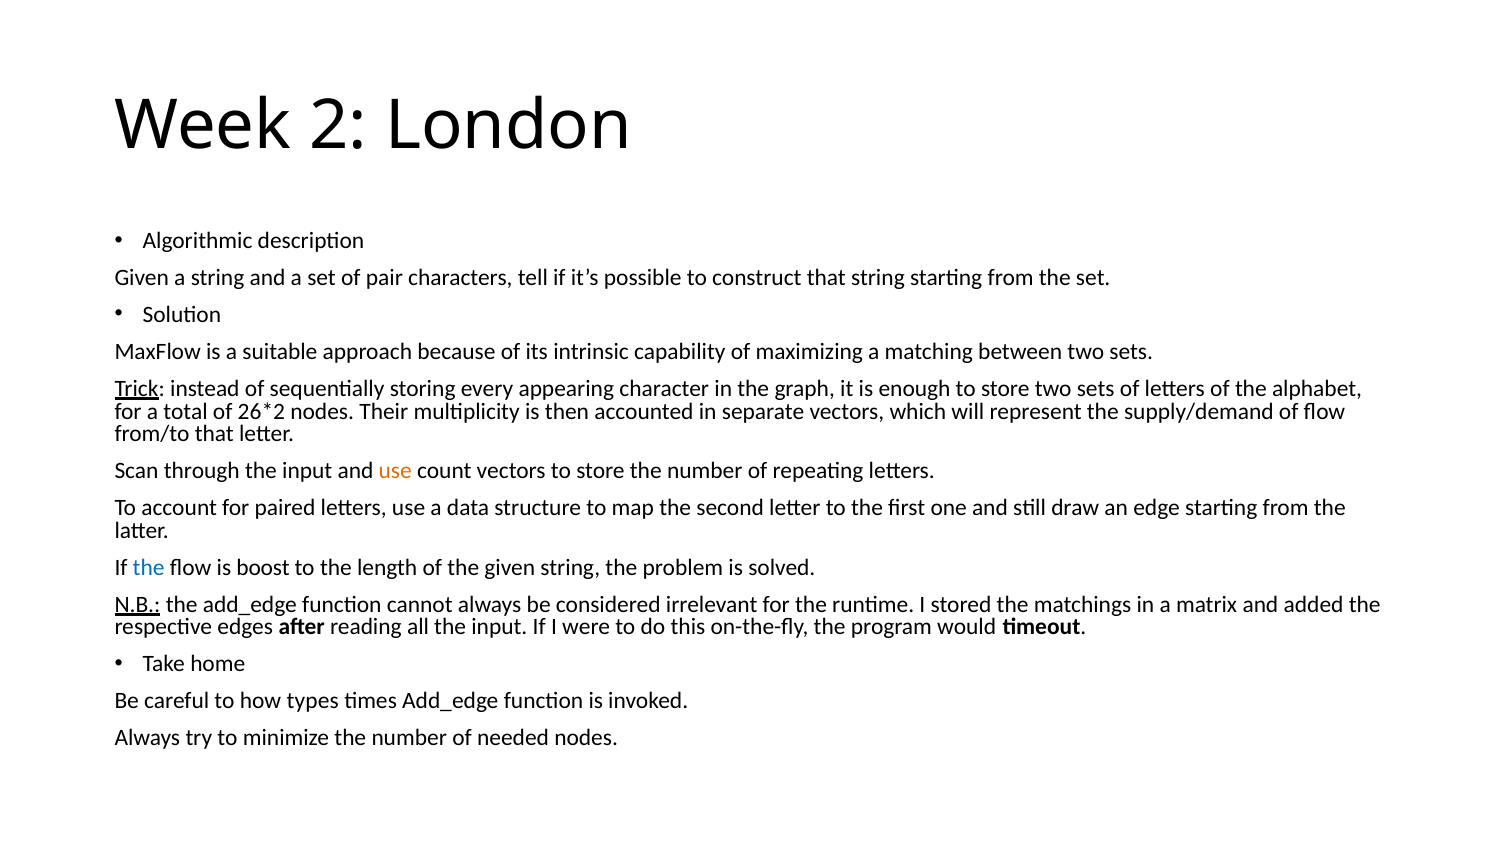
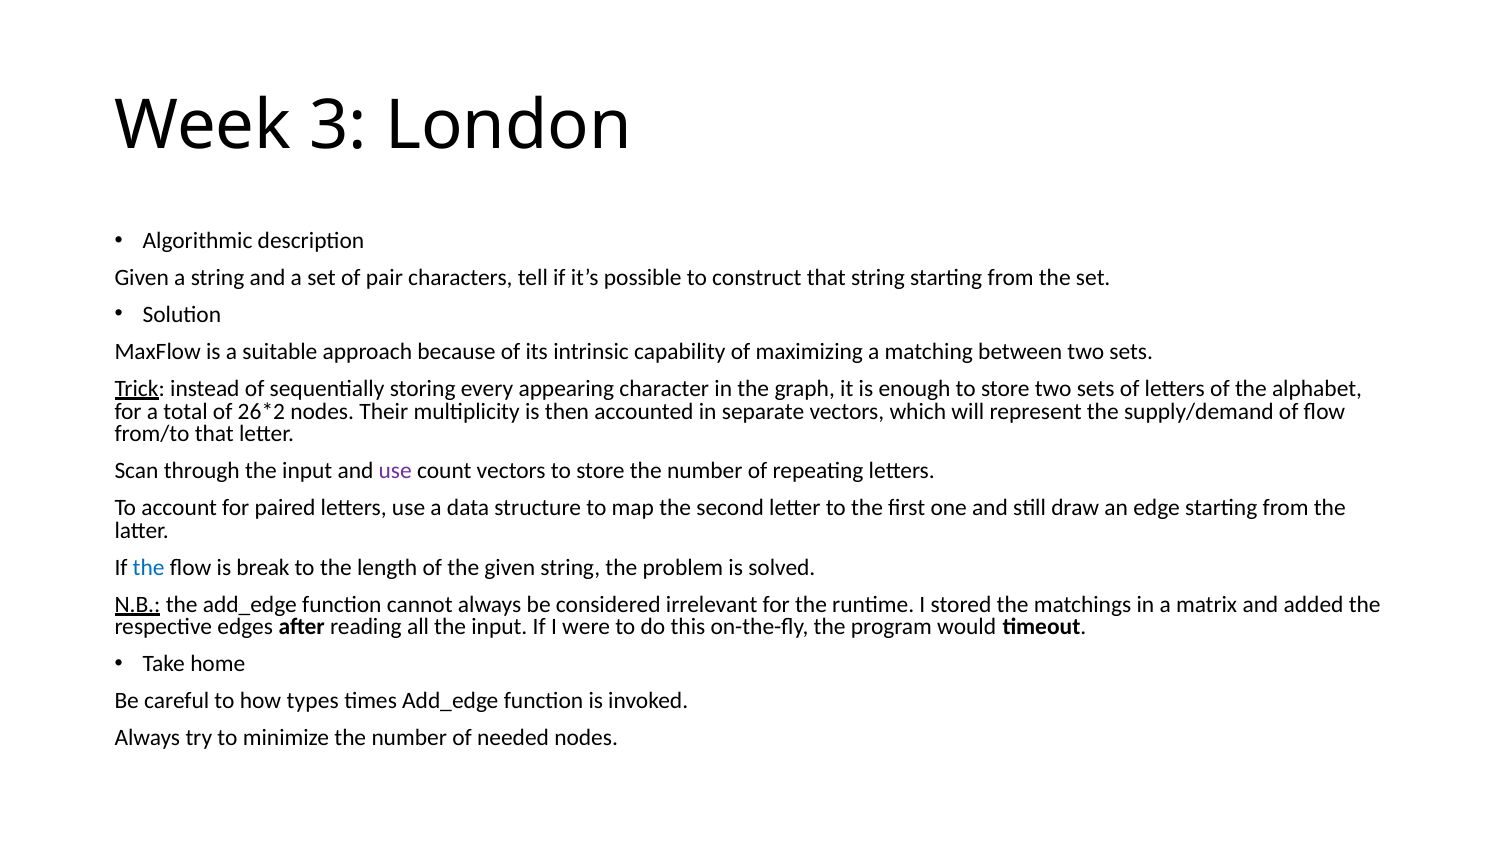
2: 2 -> 3
use at (395, 471) colour: orange -> purple
boost: boost -> break
